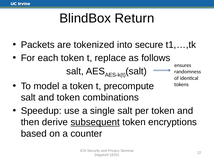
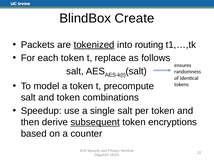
Return: Return -> Create
tokenized underline: none -> present
secure: secure -> routing
